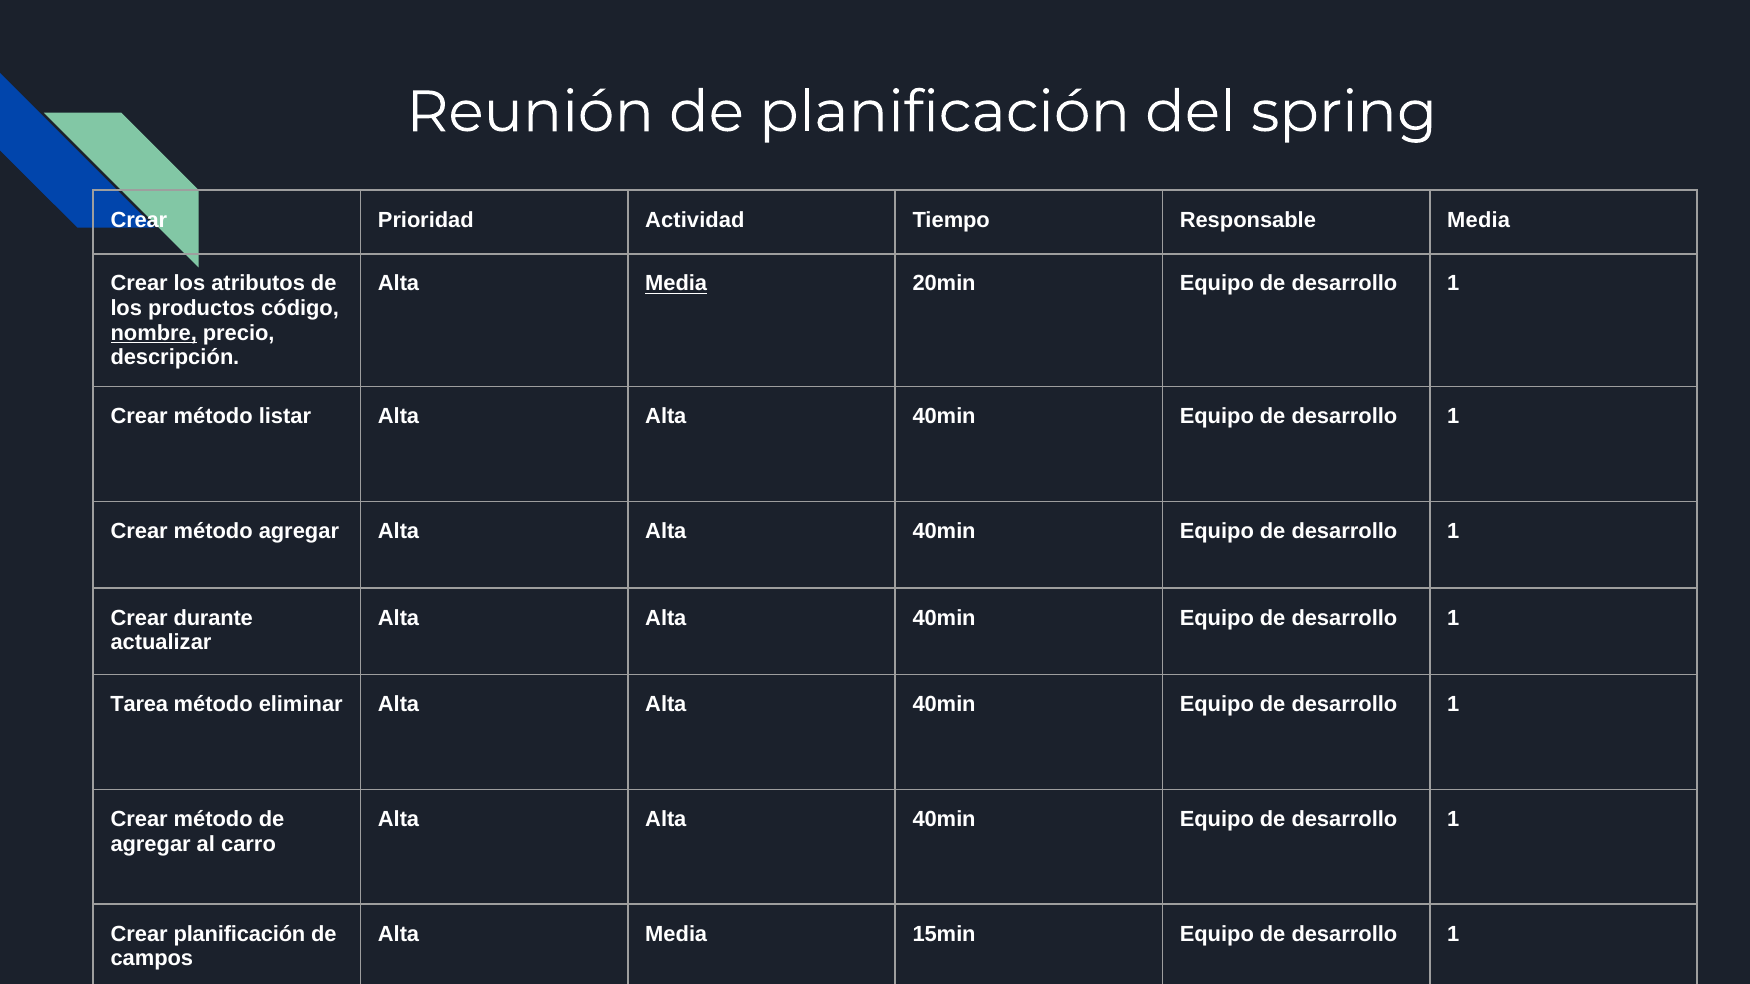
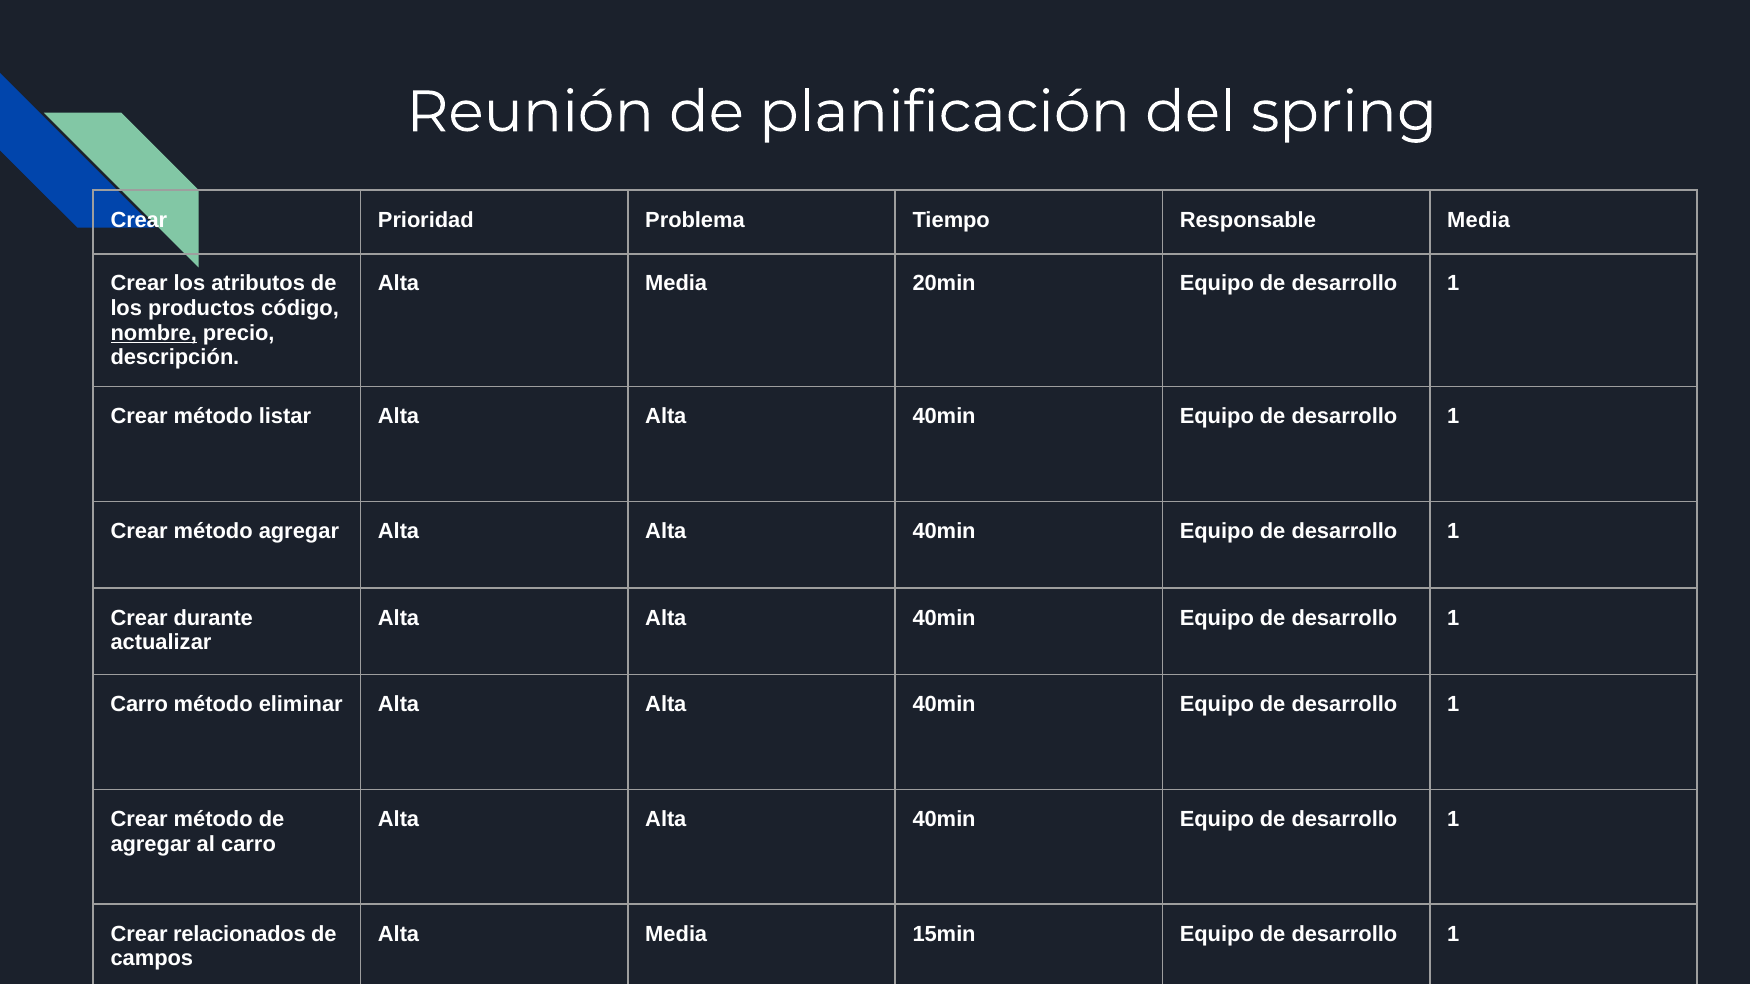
Actividad: Actividad -> Problema
Media at (676, 284) underline: present -> none
Tarea at (139, 705): Tarea -> Carro
Crear planificación: planificación -> relacionados
